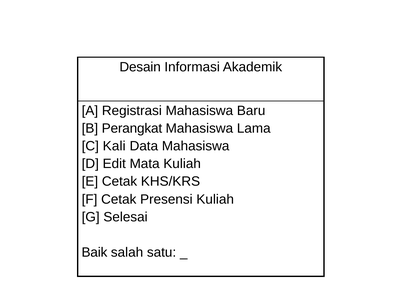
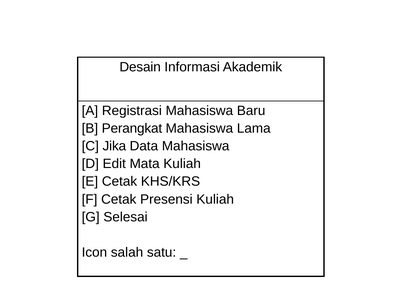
Kali: Kali -> Jika
Baik: Baik -> Icon
